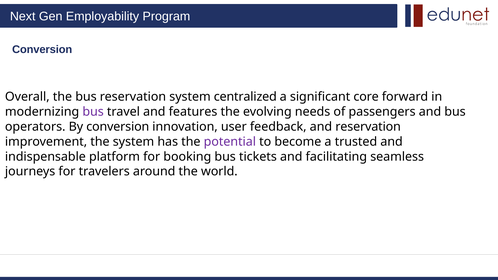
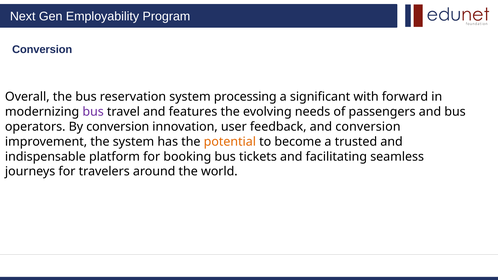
centralized: centralized -> processing
core: core -> with
and reservation: reservation -> conversion
potential colour: purple -> orange
